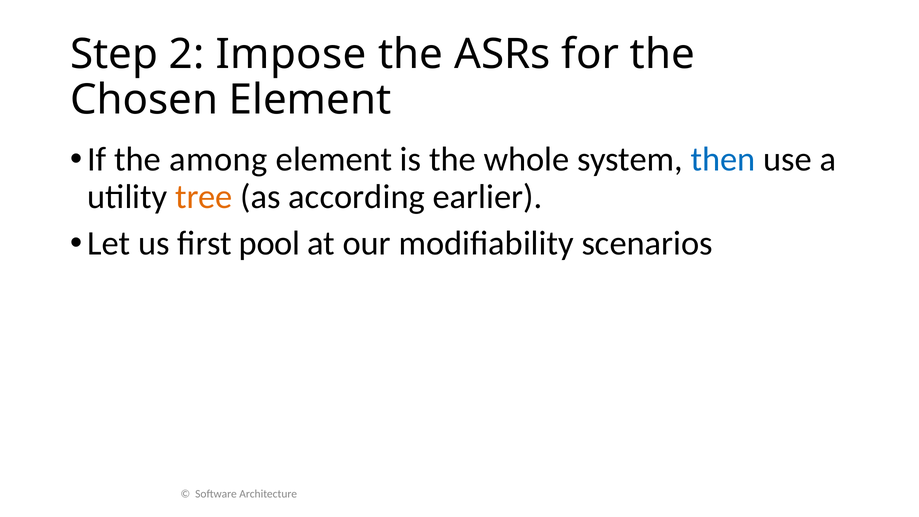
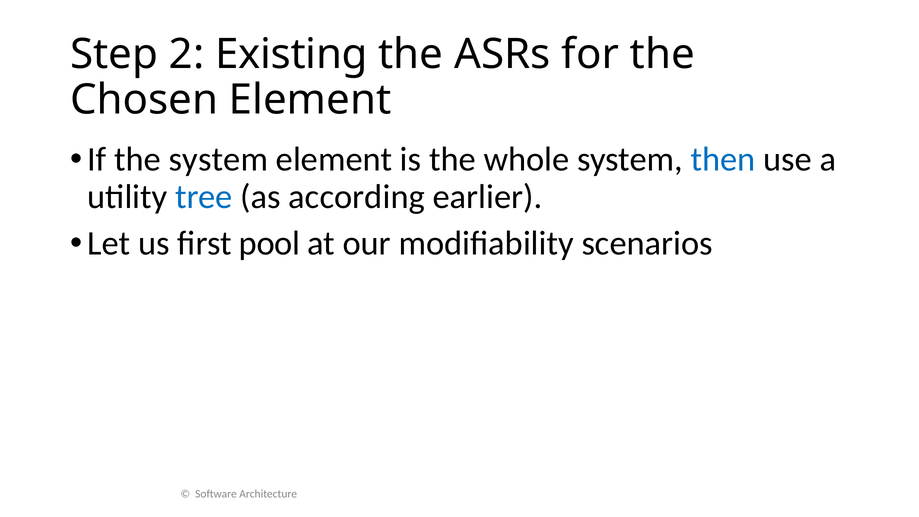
Impose: Impose -> Existing
the among: among -> system
tree colour: orange -> blue
